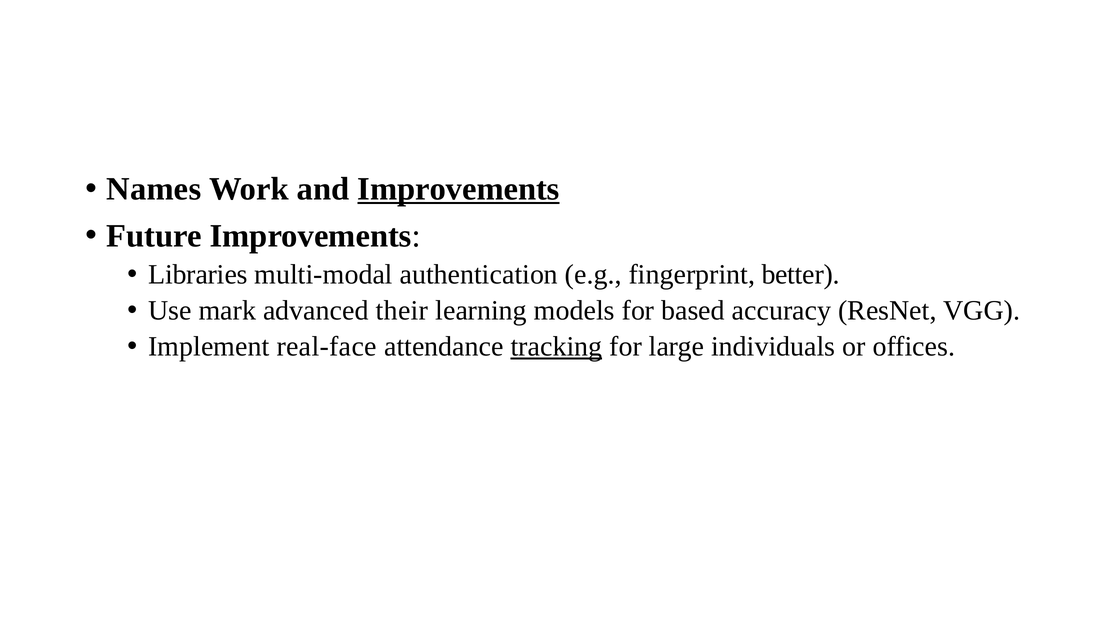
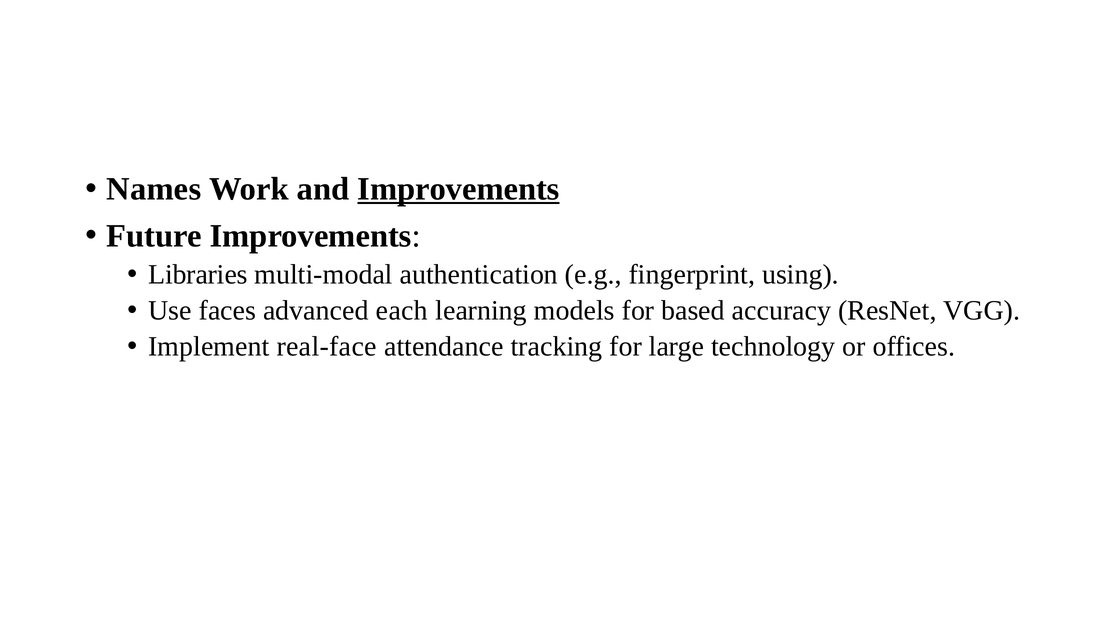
better: better -> using
mark: mark -> faces
their: their -> each
tracking underline: present -> none
individuals: individuals -> technology
